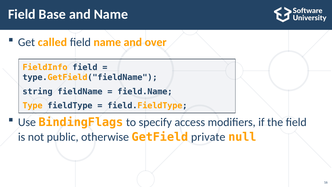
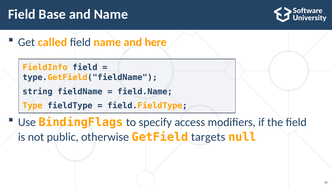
over: over -> here
private: private -> targets
